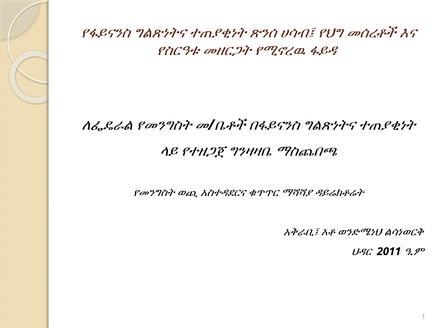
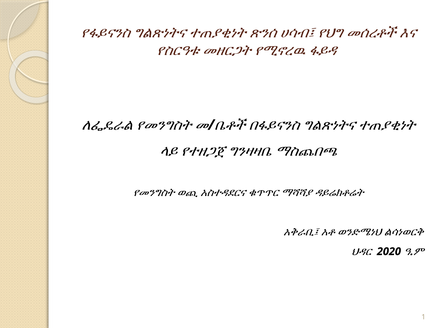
2011: 2011 -> 2020
